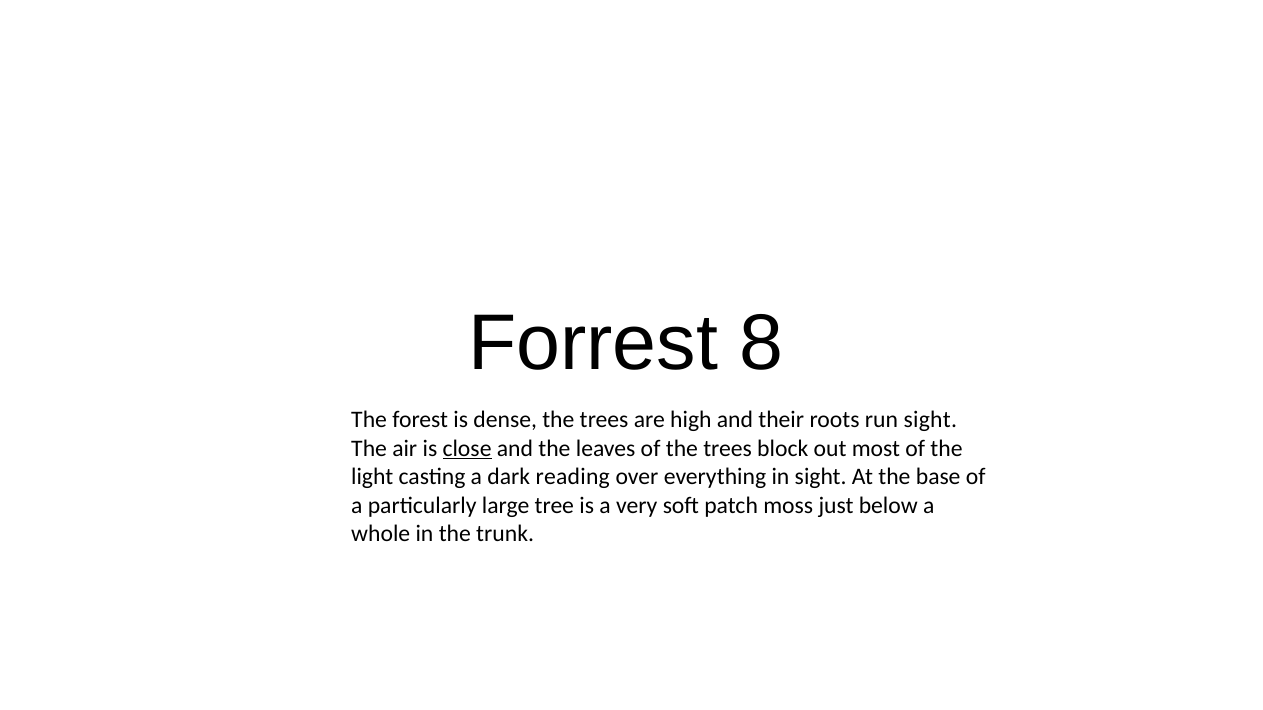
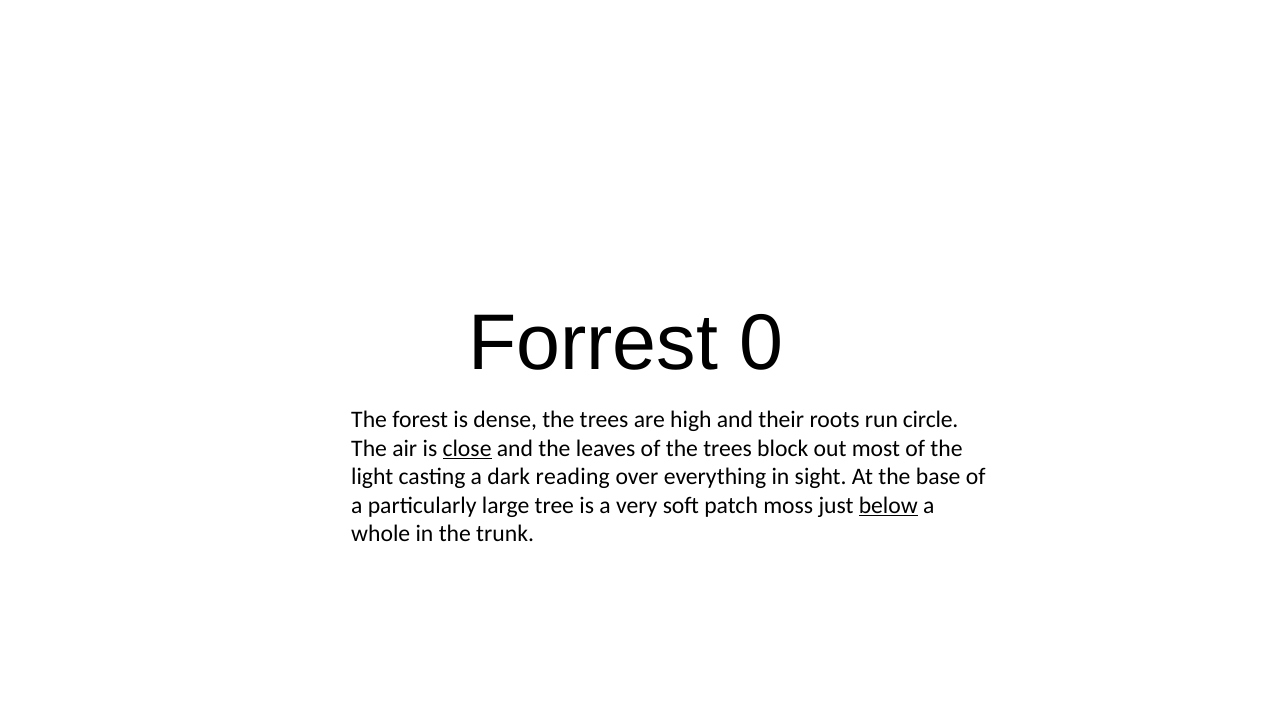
8: 8 -> 0
run sight: sight -> circle
below underline: none -> present
